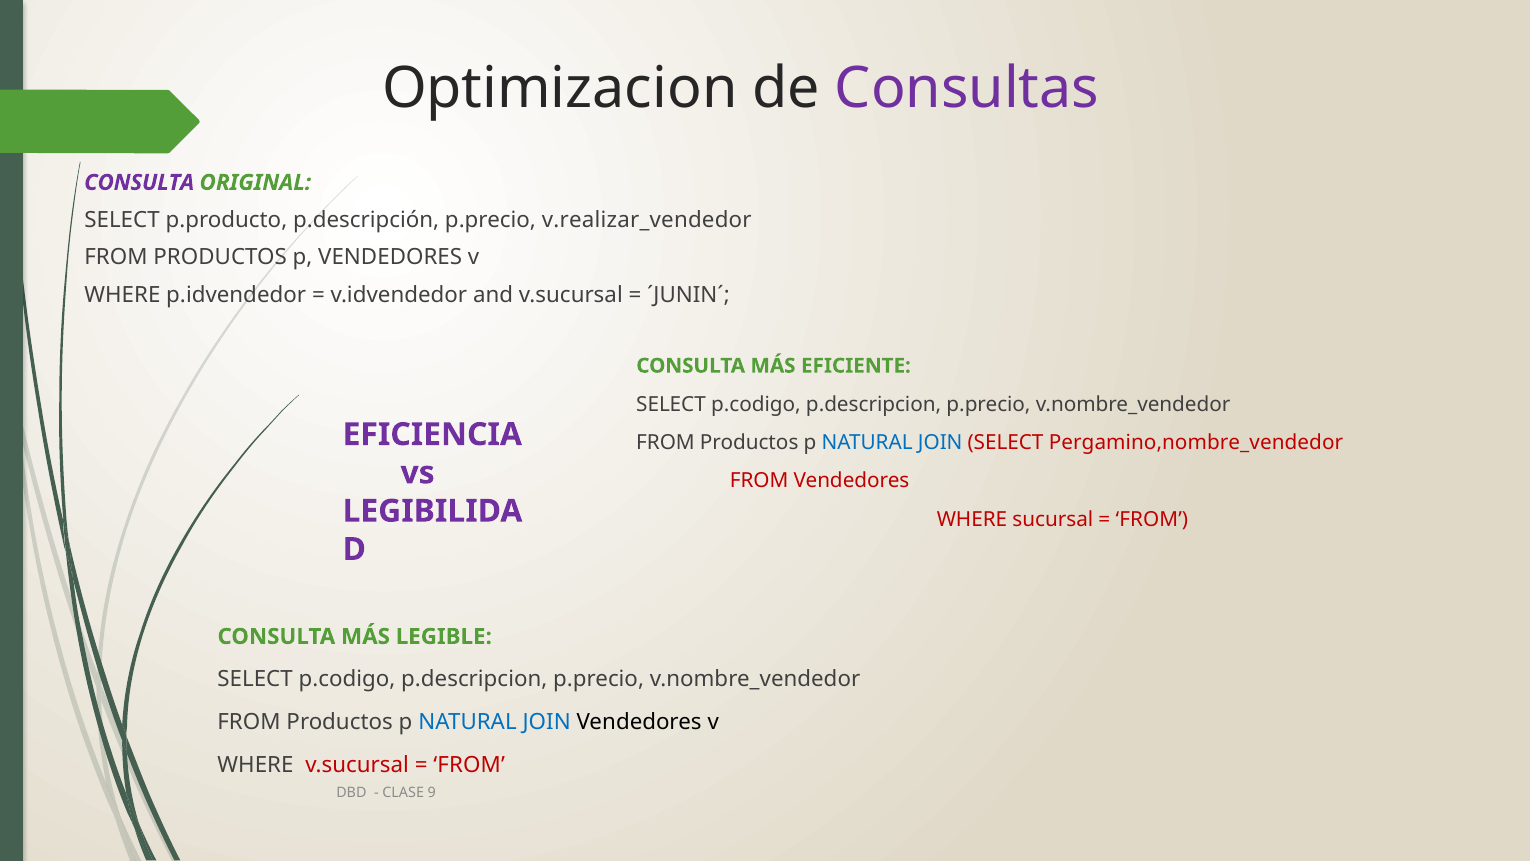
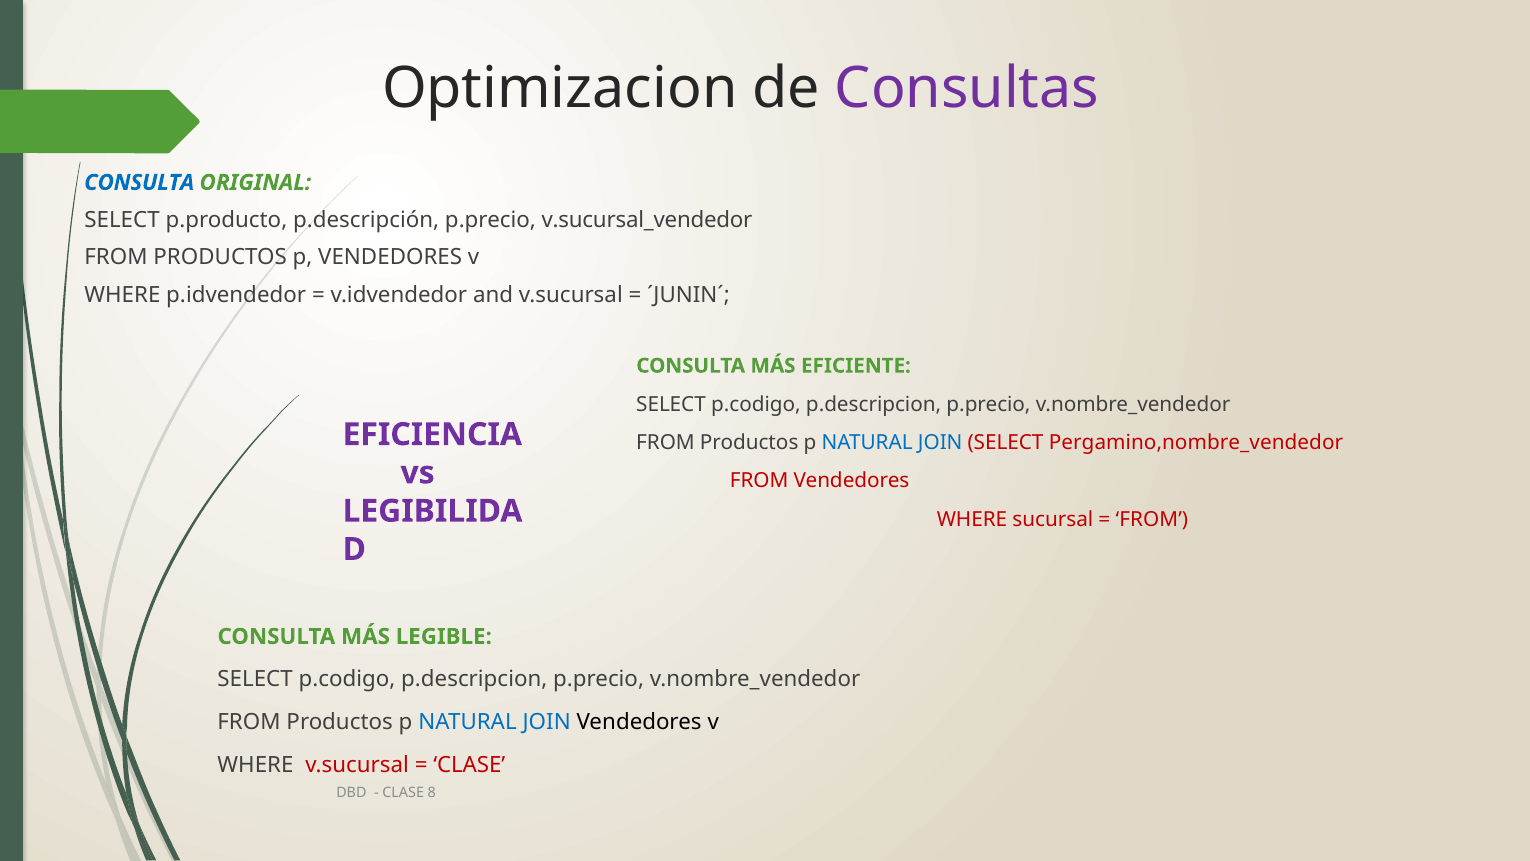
CONSULTA at (139, 182) colour: purple -> blue
v.realizar_vendedor: v.realizar_vendedor -> v.sucursal_vendedor
FROM at (469, 765): FROM -> CLASE
9: 9 -> 8
